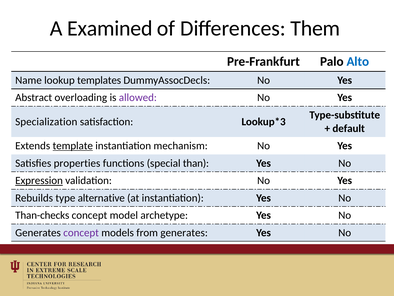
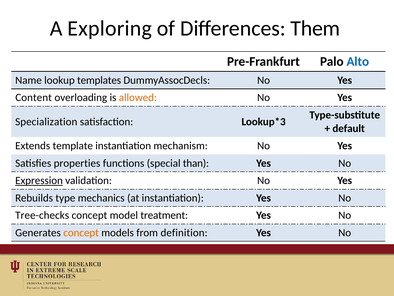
Examined: Examined -> Exploring
Abstract: Abstract -> Content
allowed colour: purple -> orange
template underline: present -> none
alternative: alternative -> mechanics
Than-checks: Than-checks -> Tree-checks
archetype: archetype -> treatment
concept at (81, 232) colour: purple -> orange
from generates: generates -> definition
